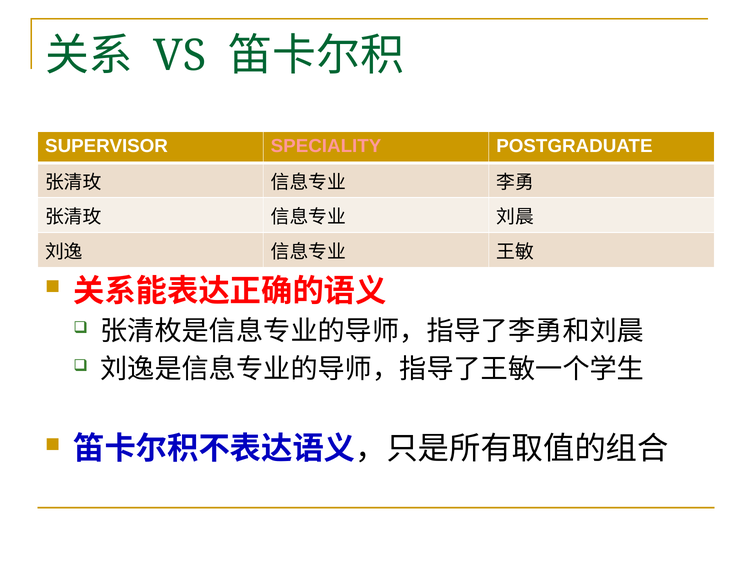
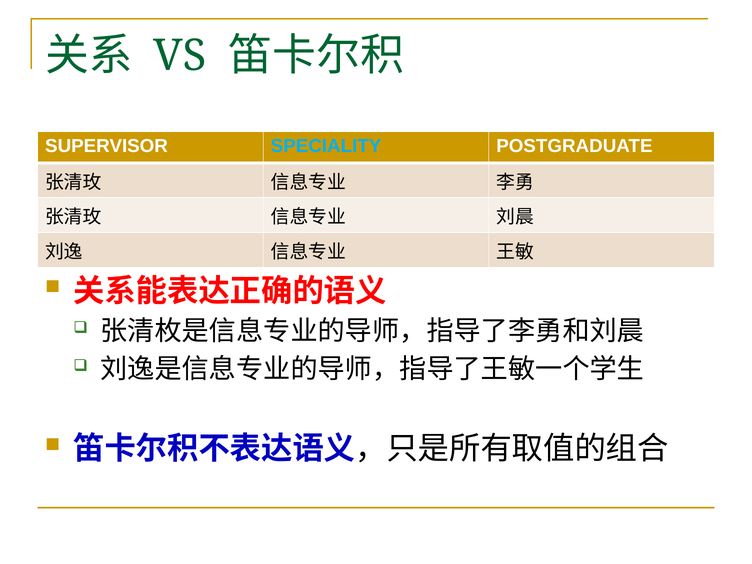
SPECIALITY colour: pink -> light blue
